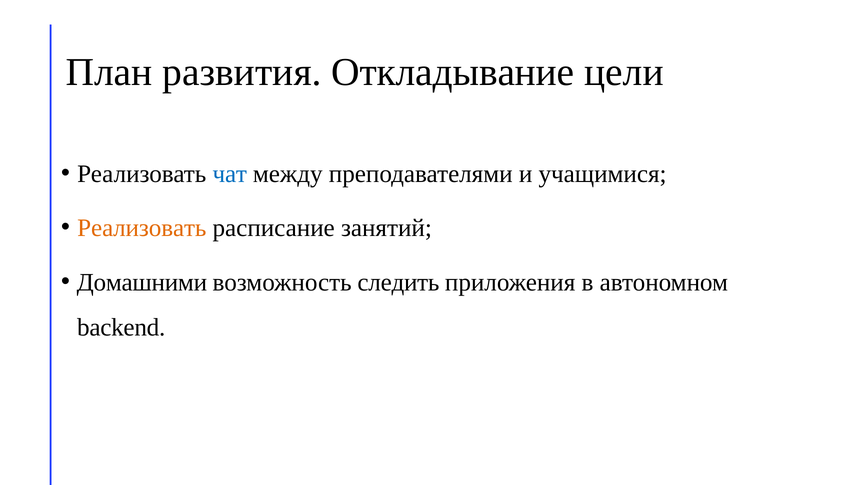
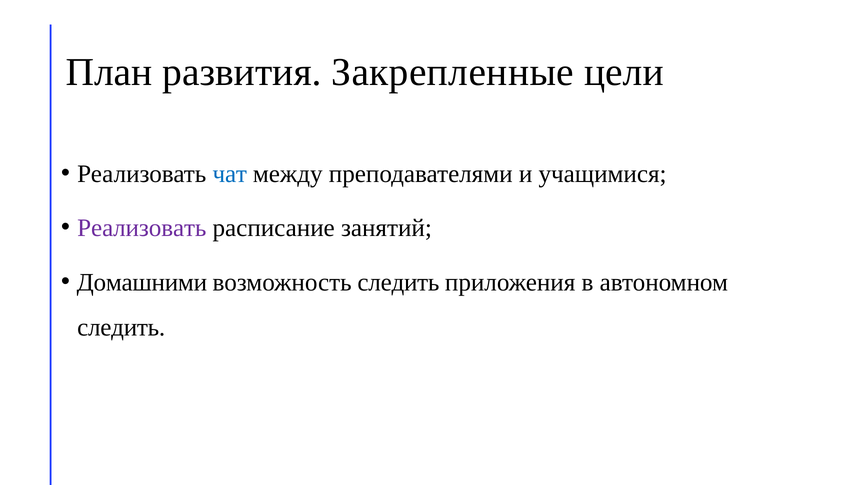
Откладывание: Откладывание -> Закрепленные
Реализовать at (142, 228) colour: orange -> purple
backend at (121, 327): backend -> следить
